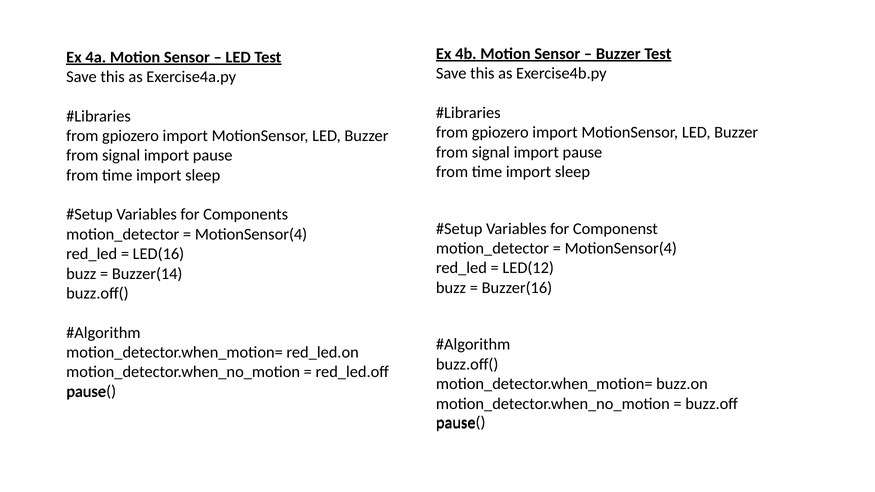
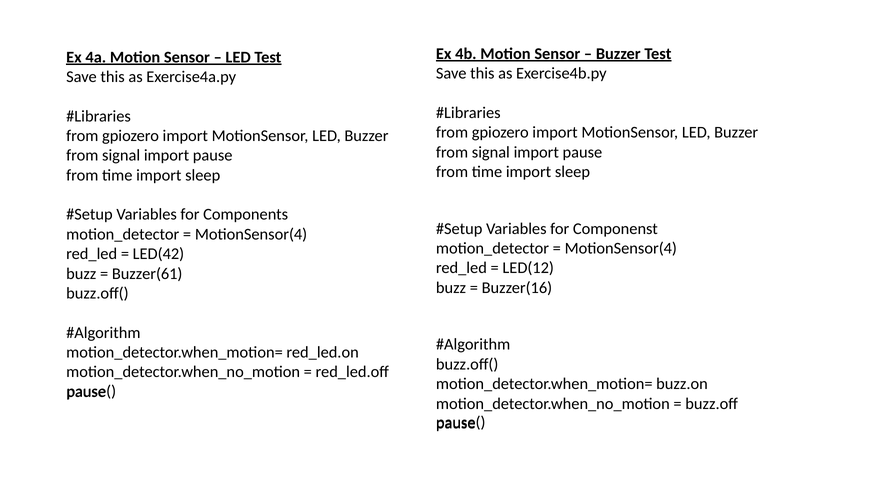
LED(16: LED(16 -> LED(42
Buzzer(14: Buzzer(14 -> Buzzer(61
